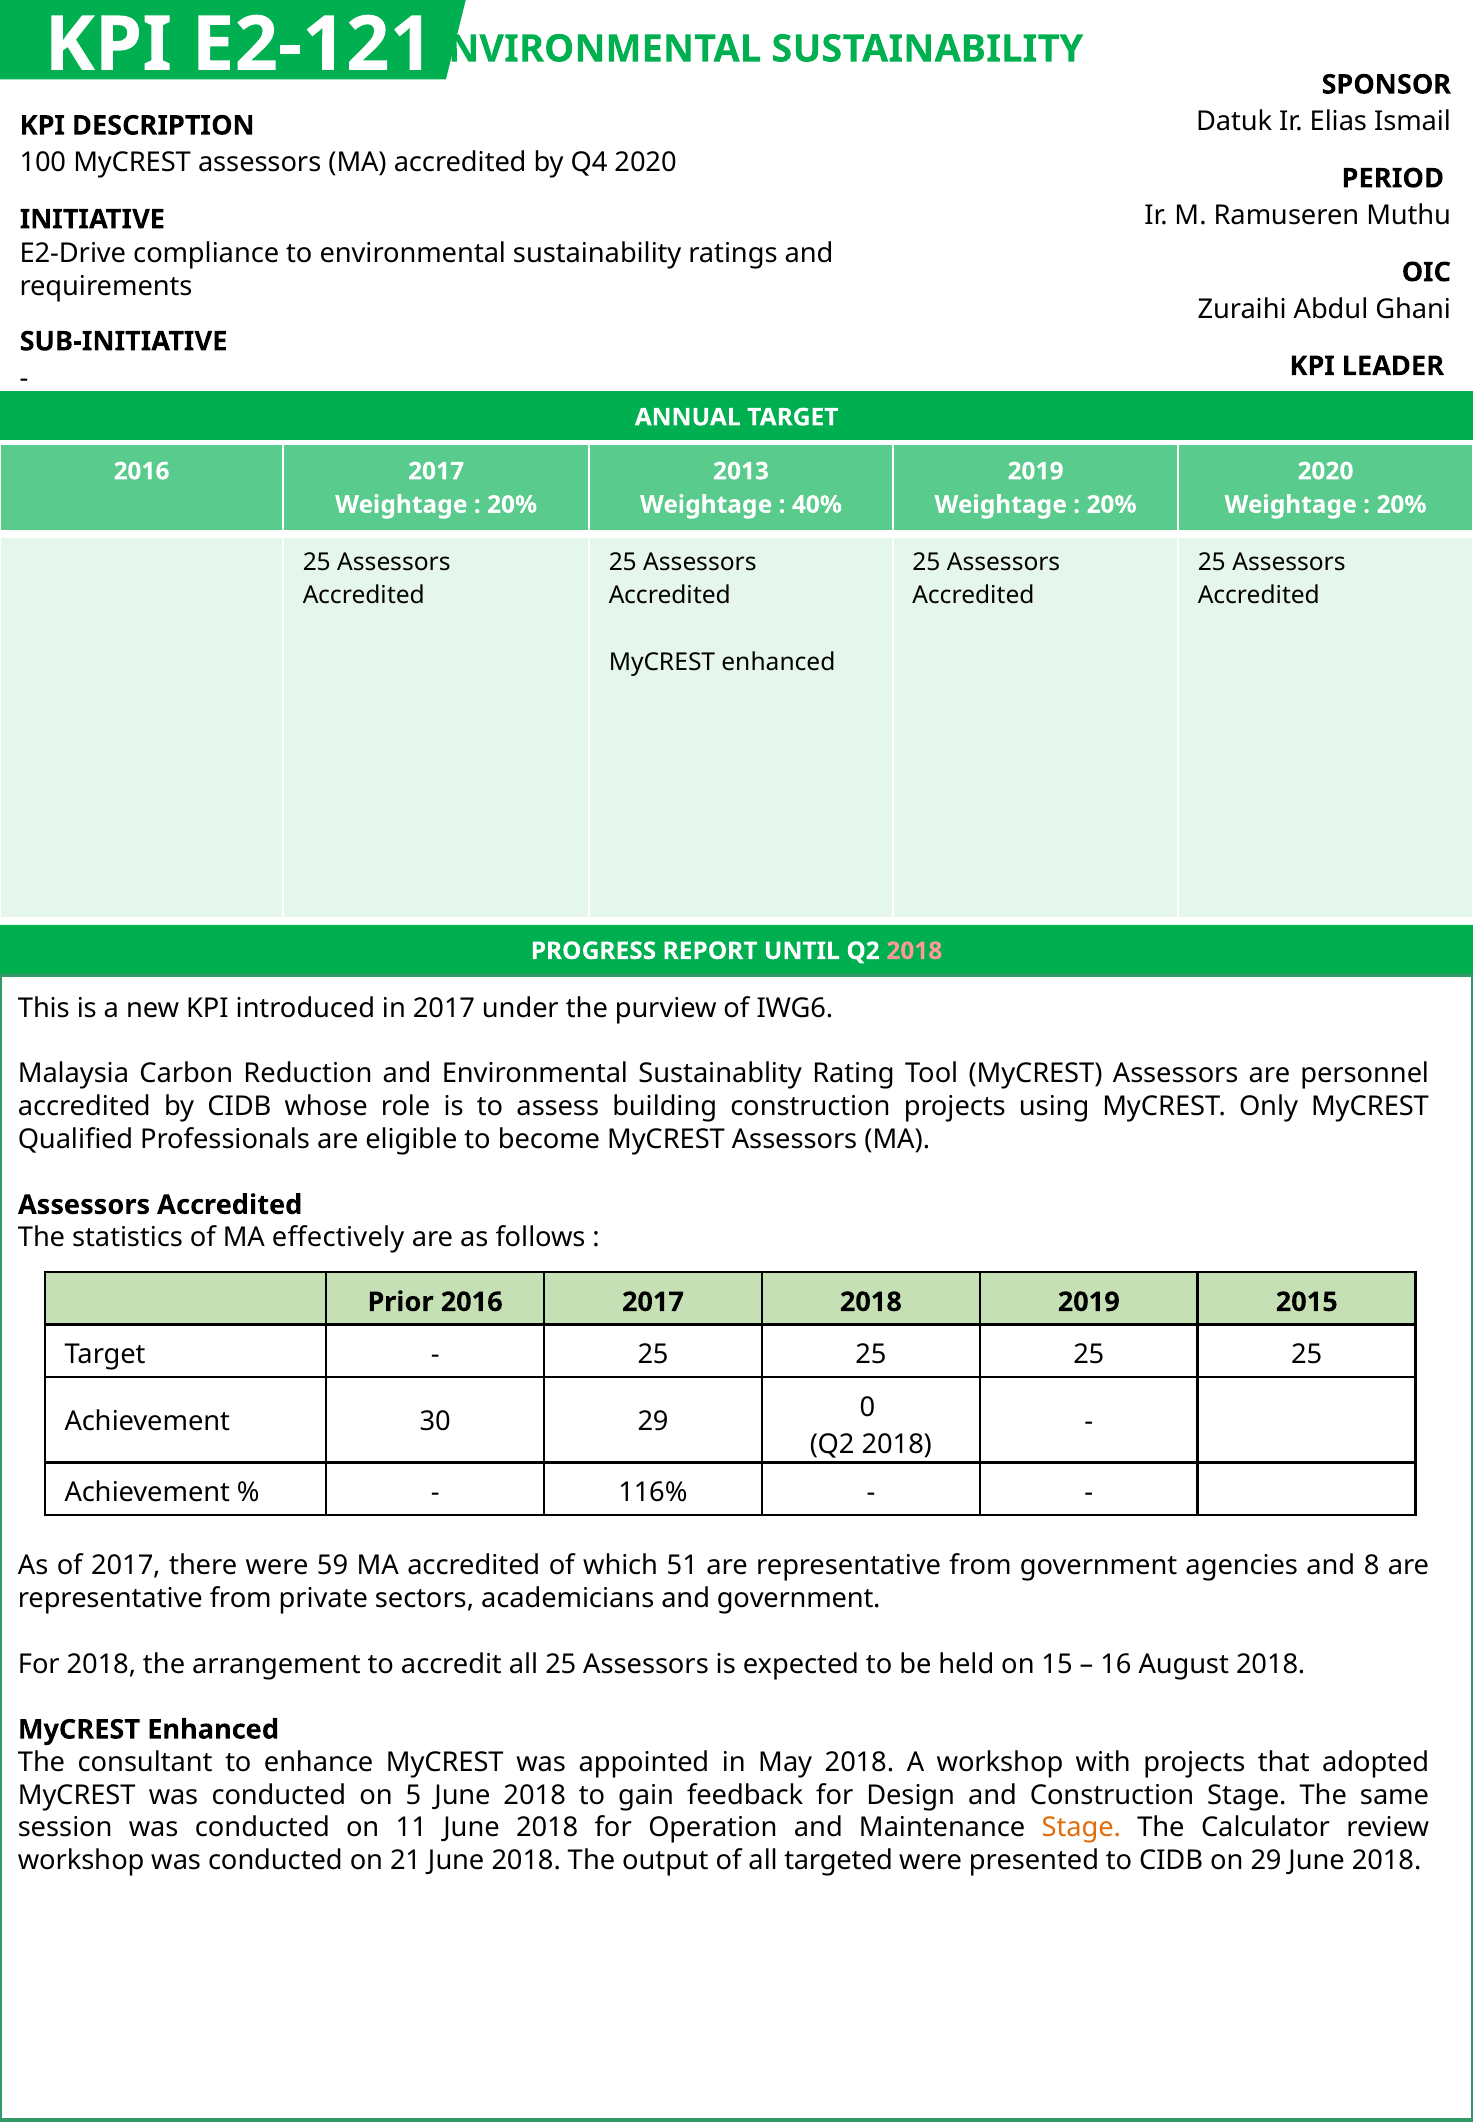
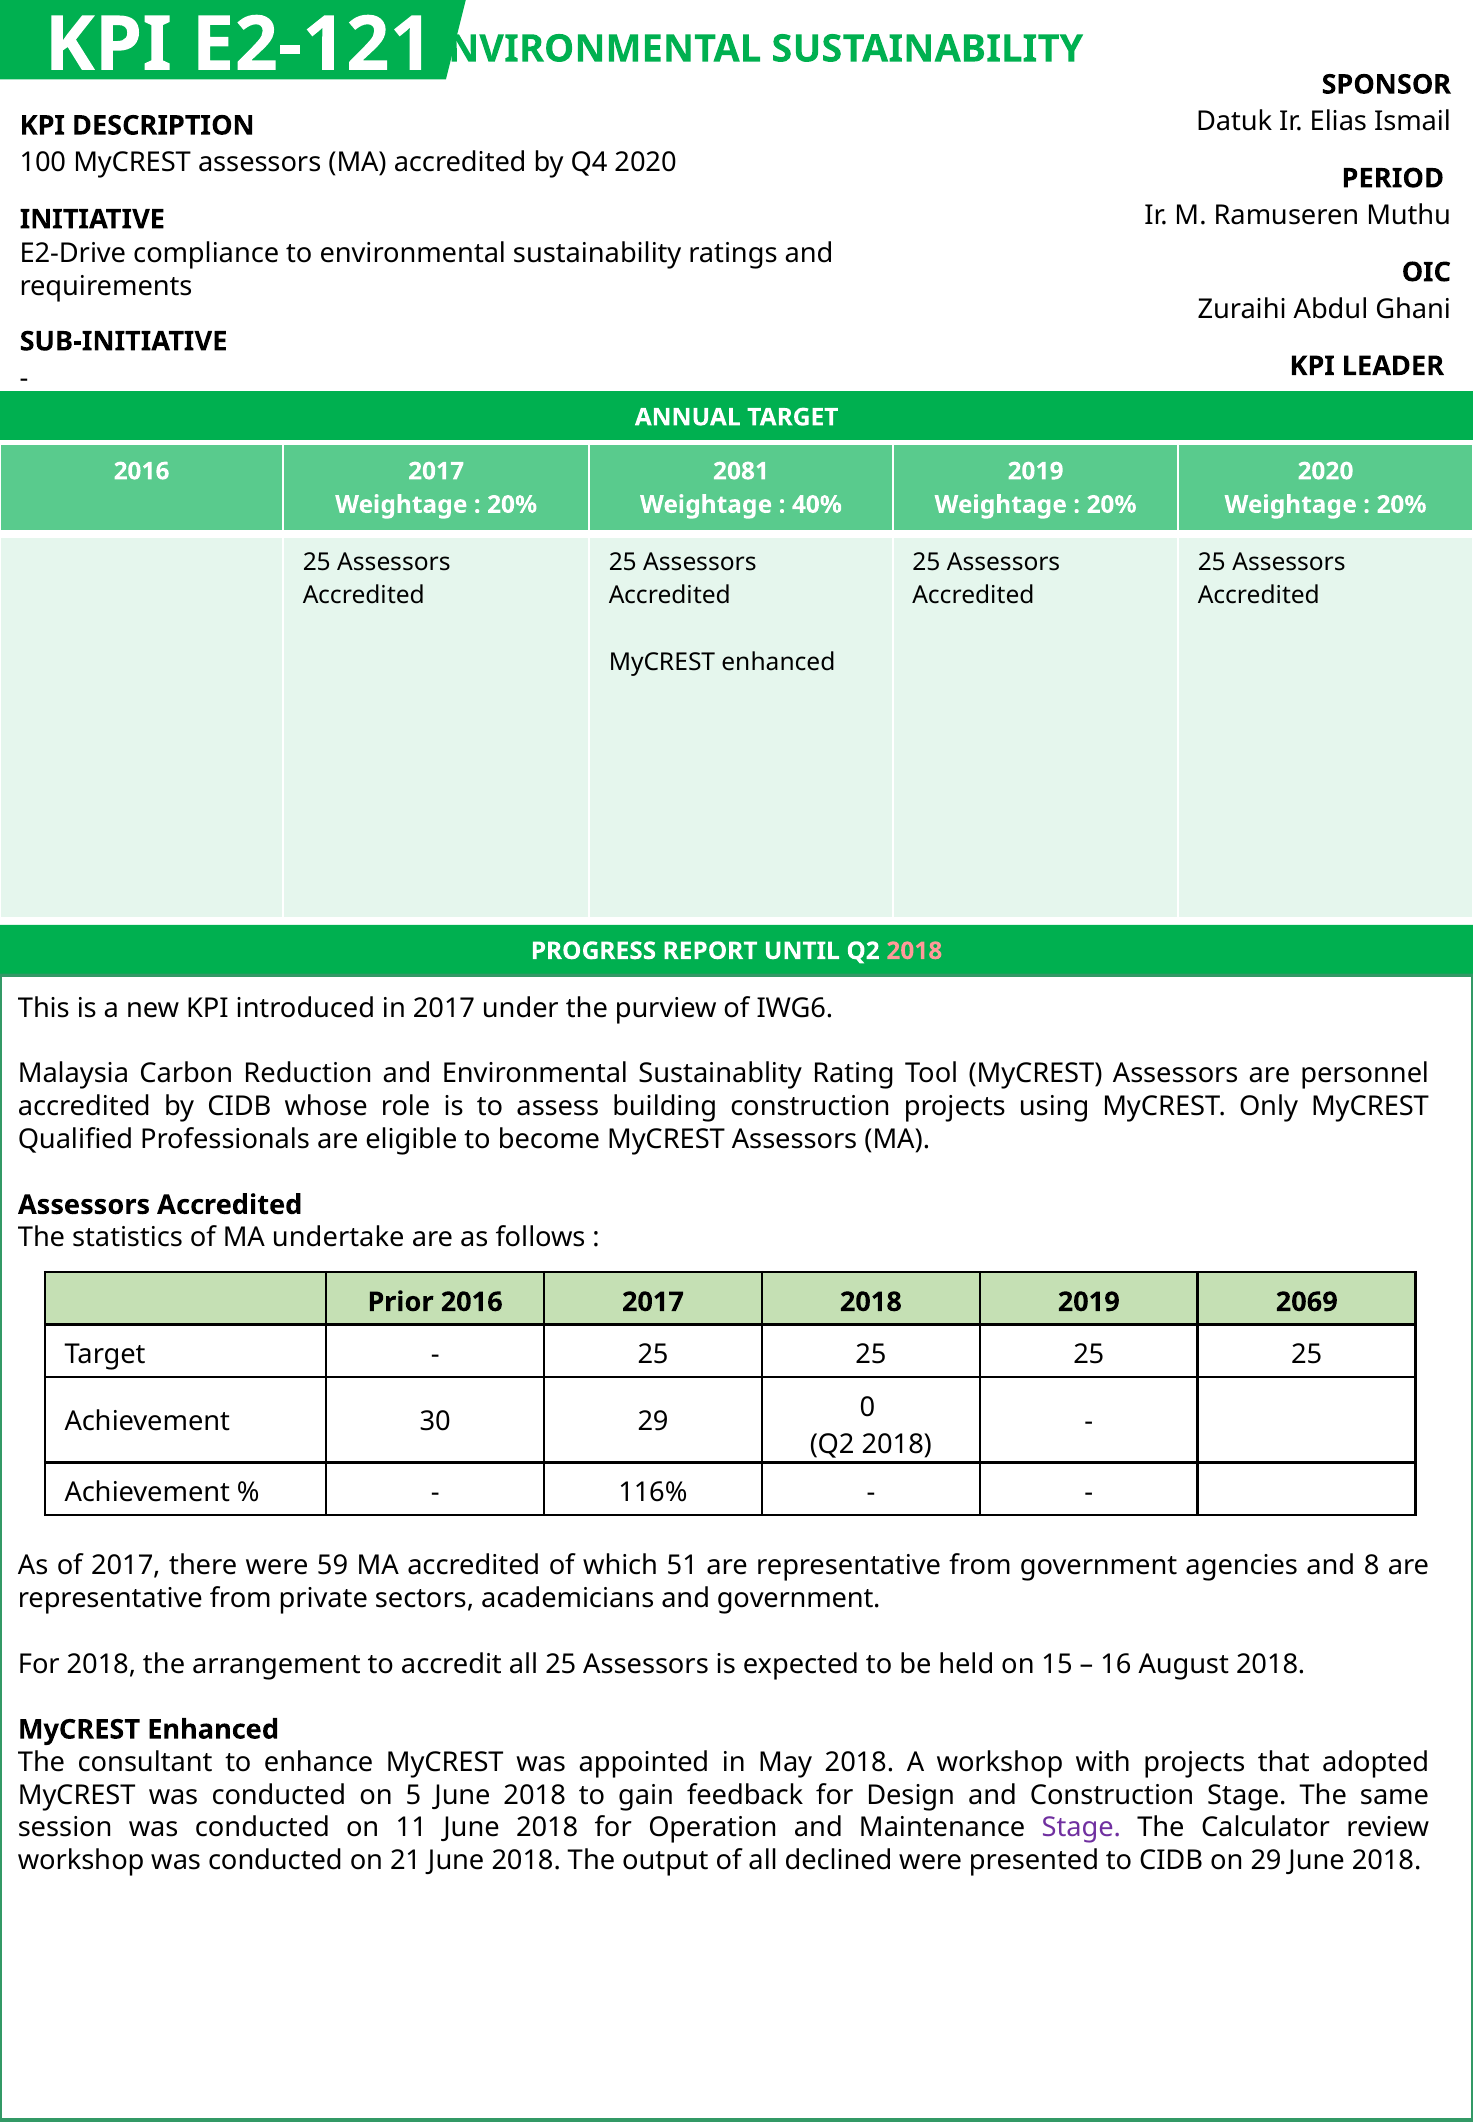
2013: 2013 -> 2081
effectively: effectively -> undertake
2015: 2015 -> 2069
Stage at (1081, 1828) colour: orange -> purple
targeted: targeted -> declined
